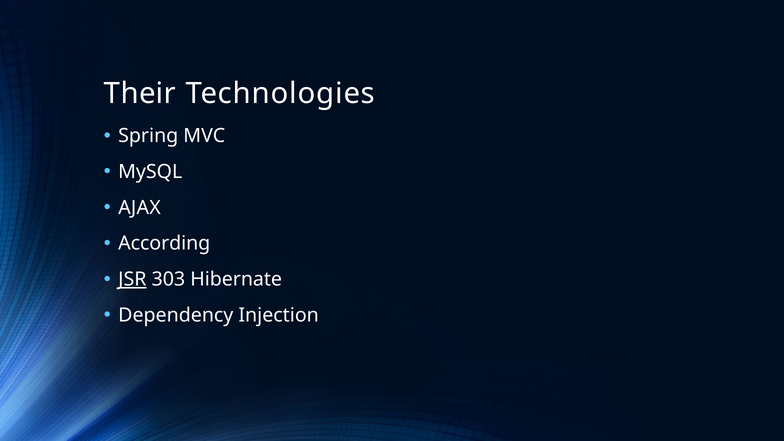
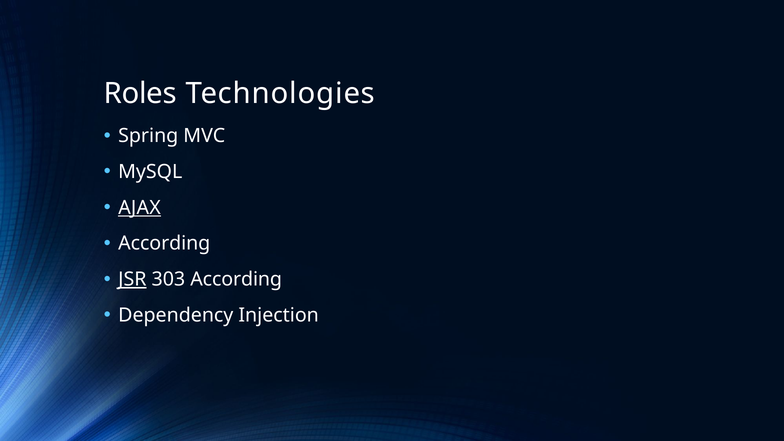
Their: Their -> Roles
AJAX underline: none -> present
303 Hibernate: Hibernate -> According
